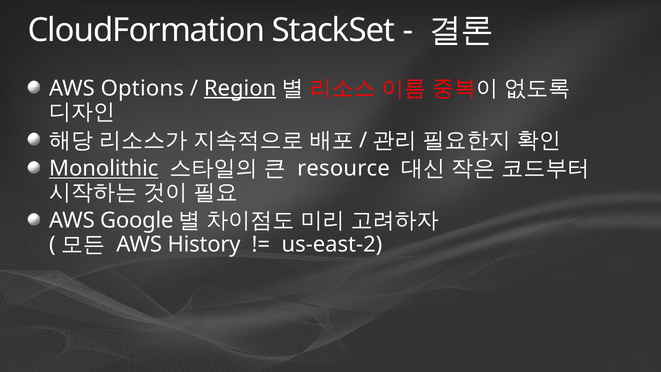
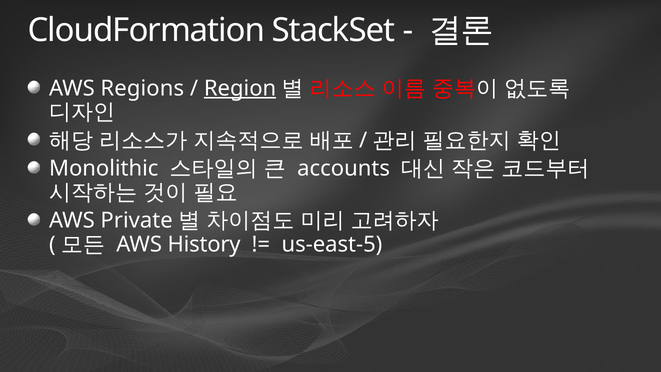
Options: Options -> Regions
Monolithic underline: present -> none
resource: resource -> accounts
Google: Google -> Private
us-east-2: us-east-2 -> us-east-5
